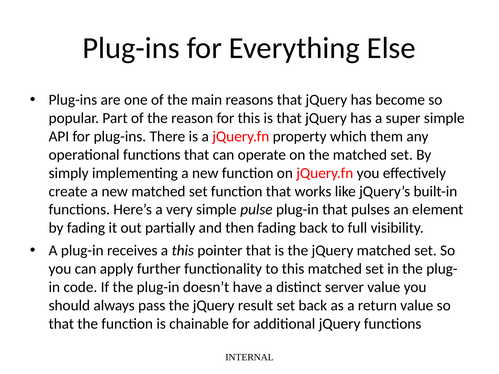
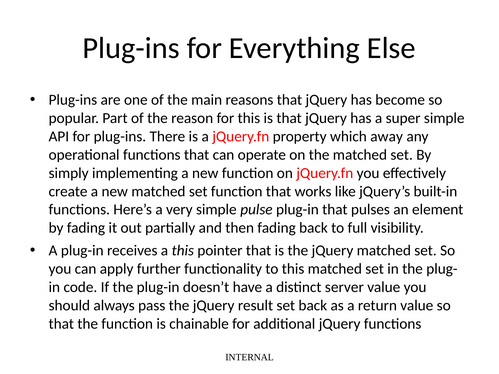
them: them -> away
